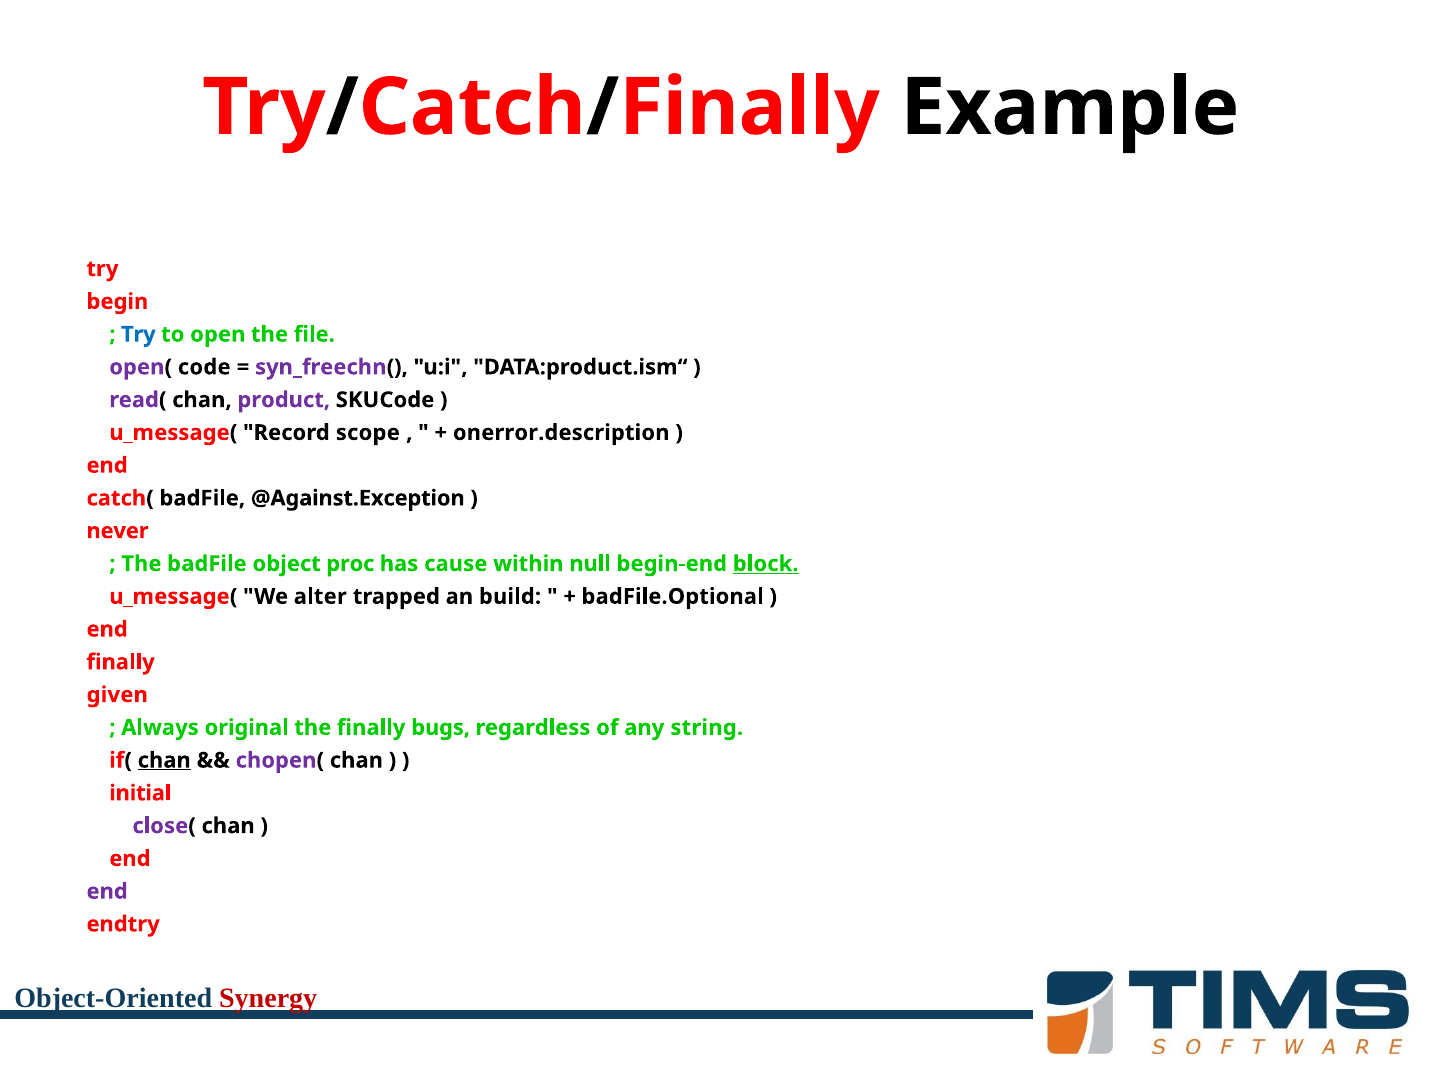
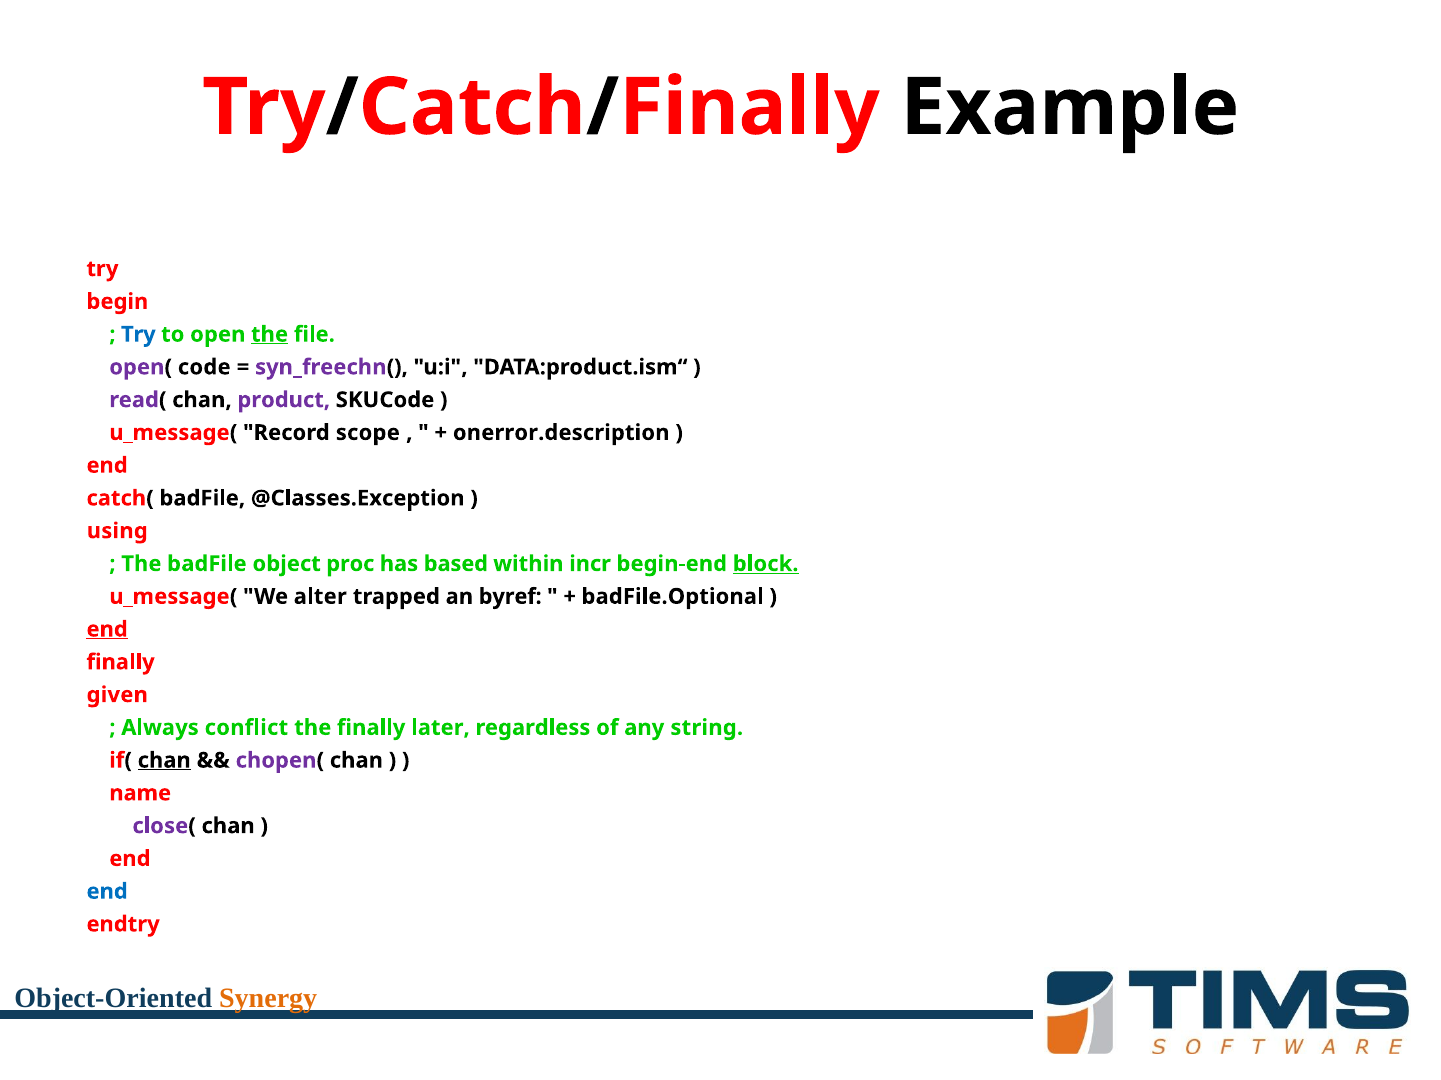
the at (270, 335) underline: none -> present
@Against.Exception: @Against.Exception -> @Classes.Exception
never: never -> using
cause: cause -> based
null: null -> incr
build: build -> byref
end at (107, 630) underline: none -> present
original: original -> conflict
bugs: bugs -> later
initial: initial -> name
end at (107, 892) colour: purple -> blue
Synergy colour: red -> orange
